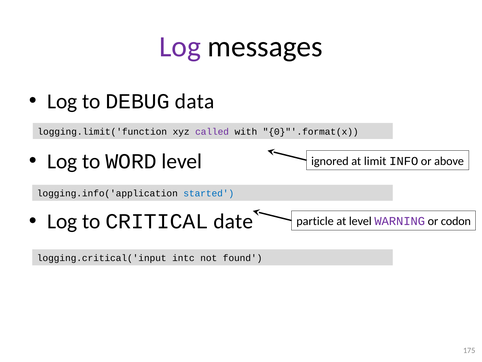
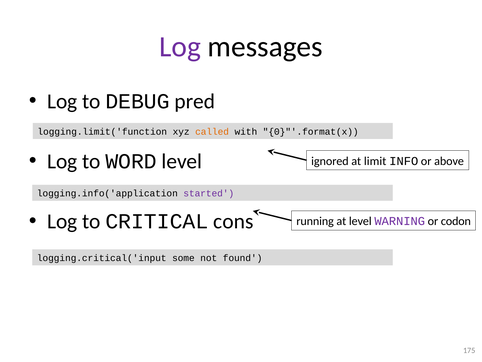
data: data -> pred
called colour: purple -> orange
started colour: blue -> purple
date: date -> cons
particle: particle -> running
intc: intc -> some
